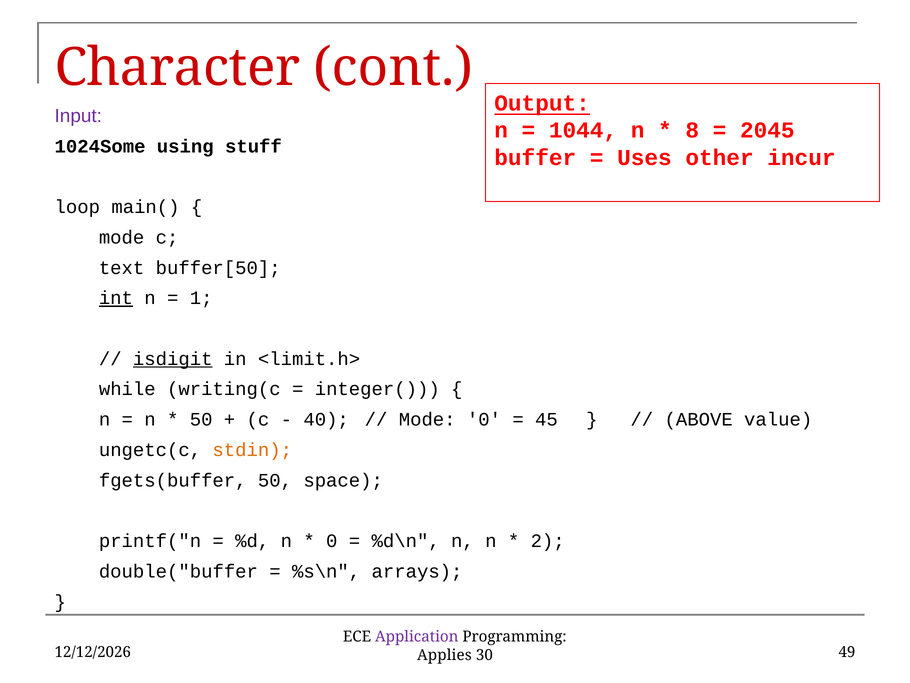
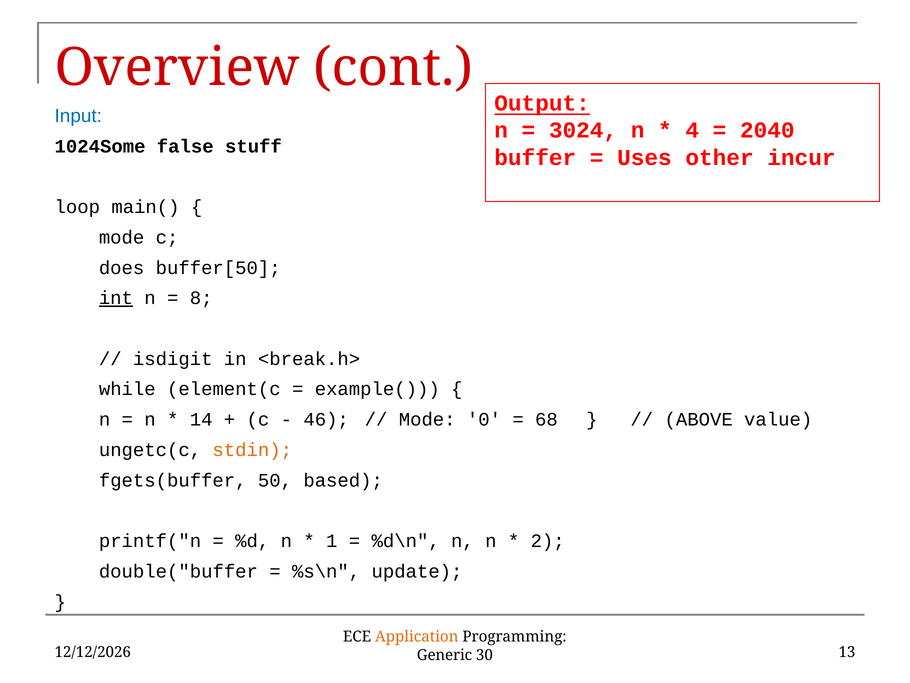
Character: Character -> Overview
Input colour: purple -> blue
1044: 1044 -> 3024
8: 8 -> 4
2045: 2045 -> 2040
using: using -> false
text: text -> does
1: 1 -> 8
isdigit underline: present -> none
<limit.h>: <limit.h> -> <break.h>
writing(c: writing(c -> element(c
integer(: integer( -> example(
50 at (201, 419): 50 -> 14
40: 40 -> 46
45: 45 -> 68
space: space -> based
0 at (332, 541): 0 -> 1
arrays: arrays -> update
Application colour: purple -> orange
Applies: Applies -> Generic
49: 49 -> 13
